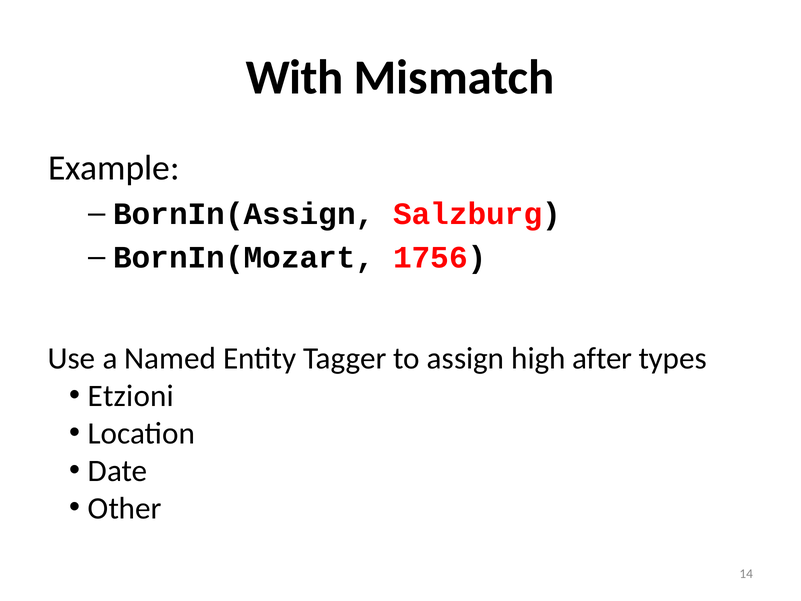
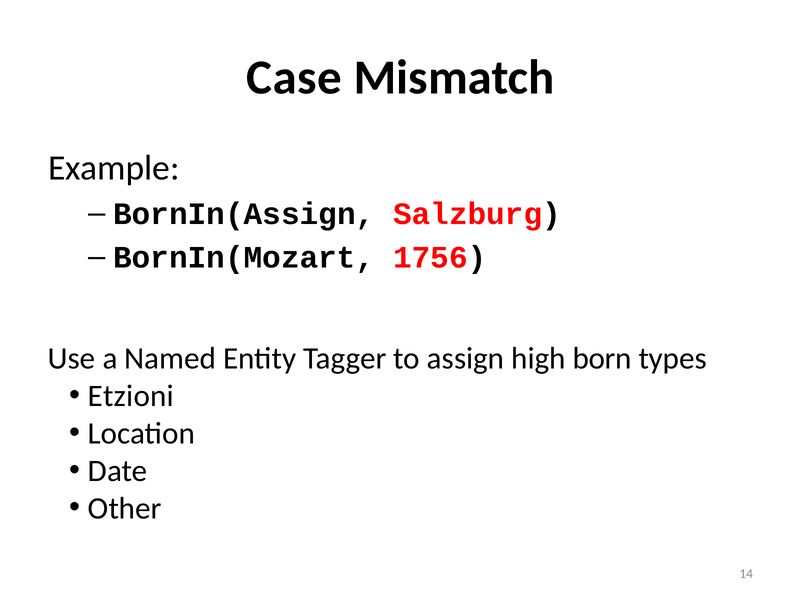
With: With -> Case
after: after -> born
